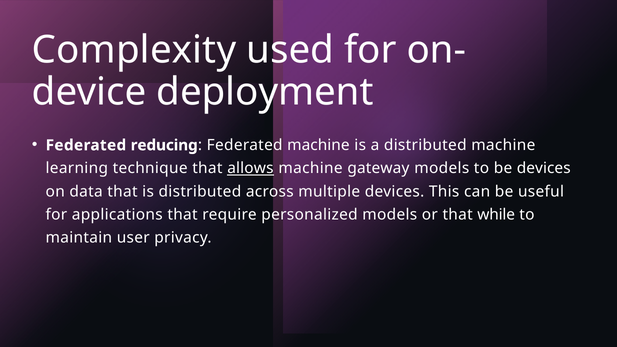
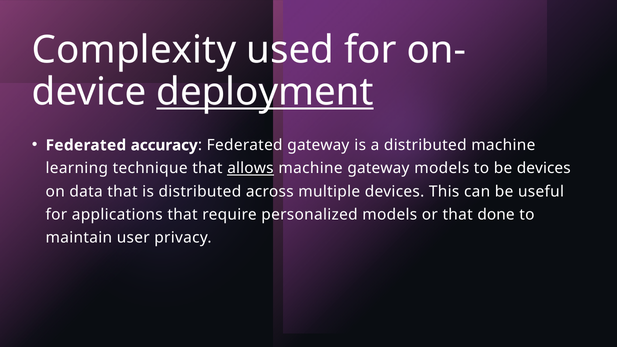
deployment underline: none -> present
reducing: reducing -> accuracy
Federated machine: machine -> gateway
while: while -> done
